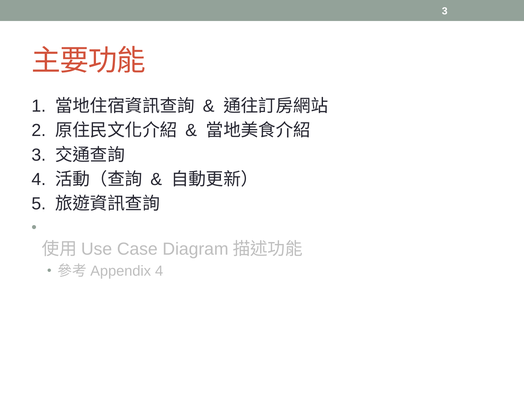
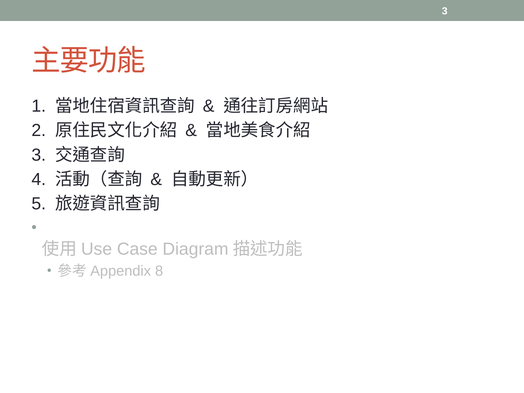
4 at (159, 271): 4 -> 8
